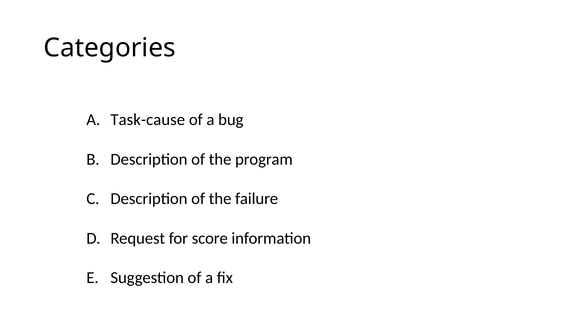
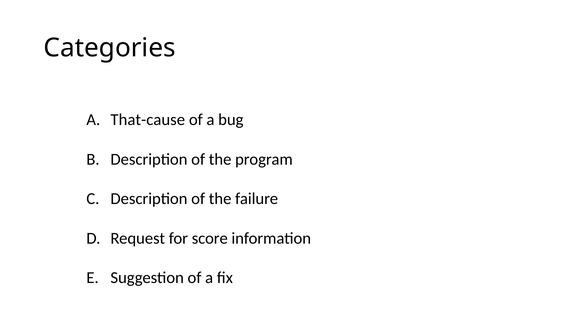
Task-cause: Task-cause -> That-cause
